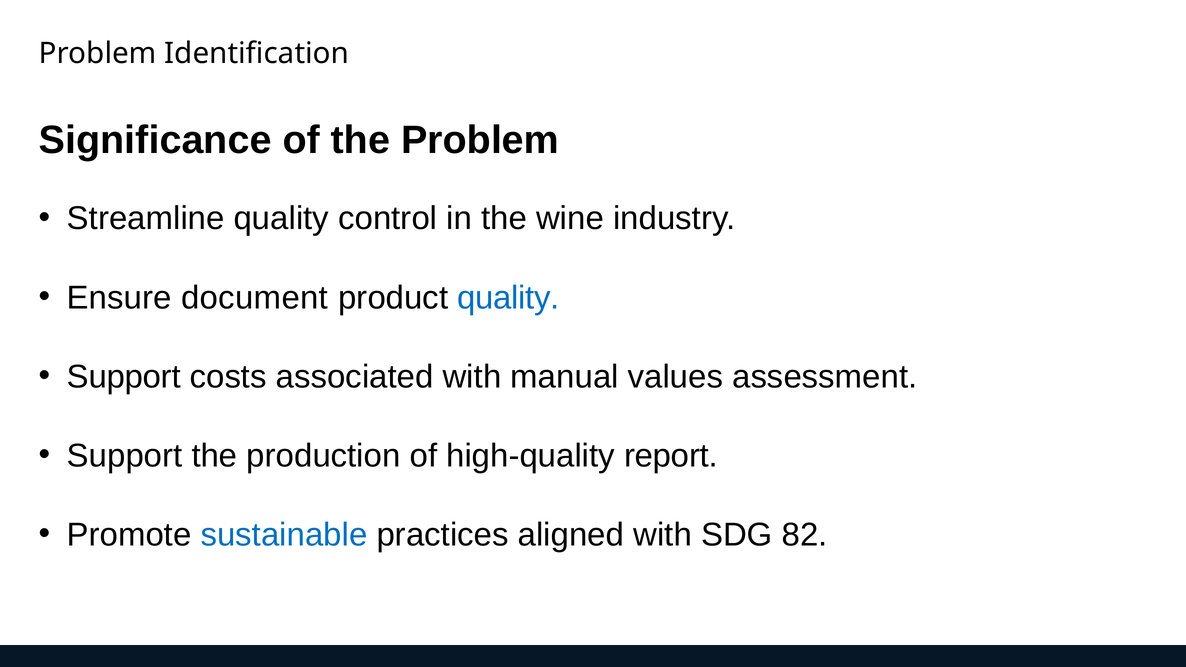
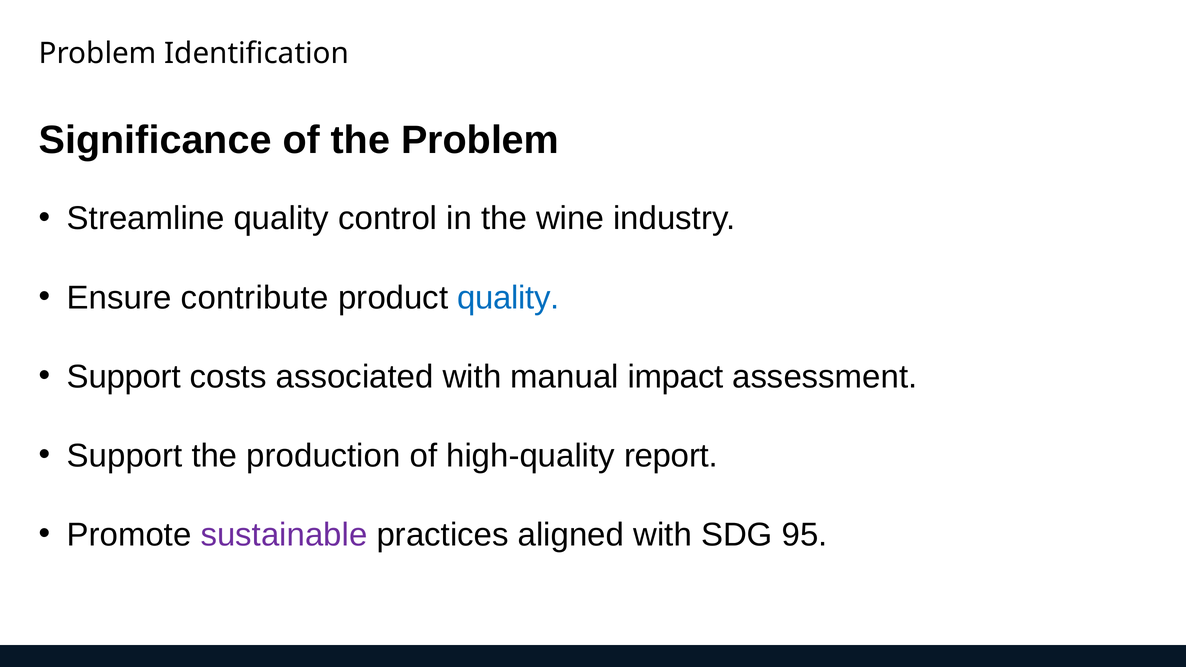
document: document -> contribute
values: values -> impact
sustainable colour: blue -> purple
82: 82 -> 95
